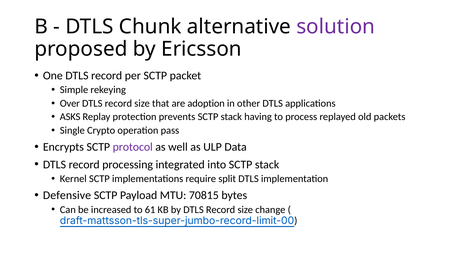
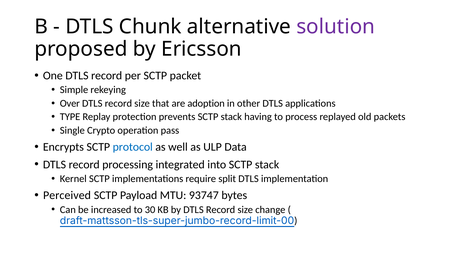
ASKS: ASKS -> TYPE
protocol colour: purple -> blue
Defensive: Defensive -> Perceived
70815: 70815 -> 93747
61: 61 -> 30
